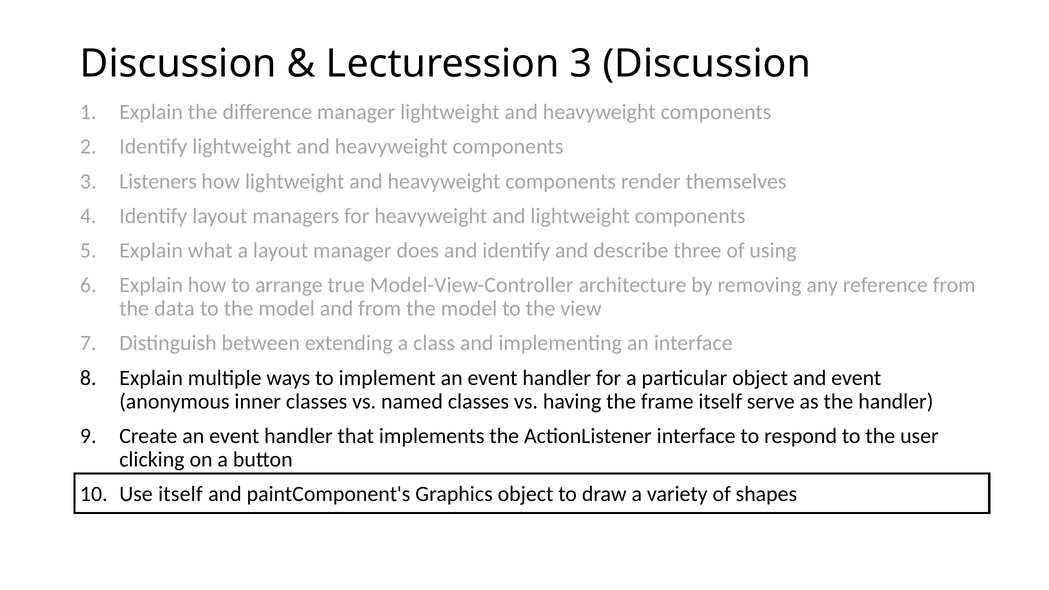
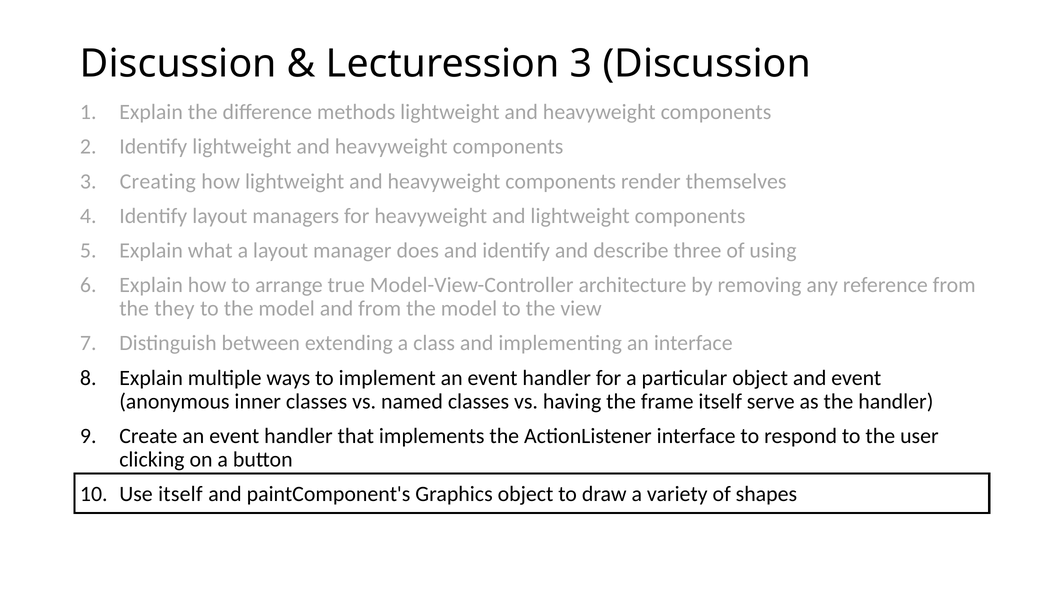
difference manager: manager -> methods
Listeners: Listeners -> Creating
data: data -> they
